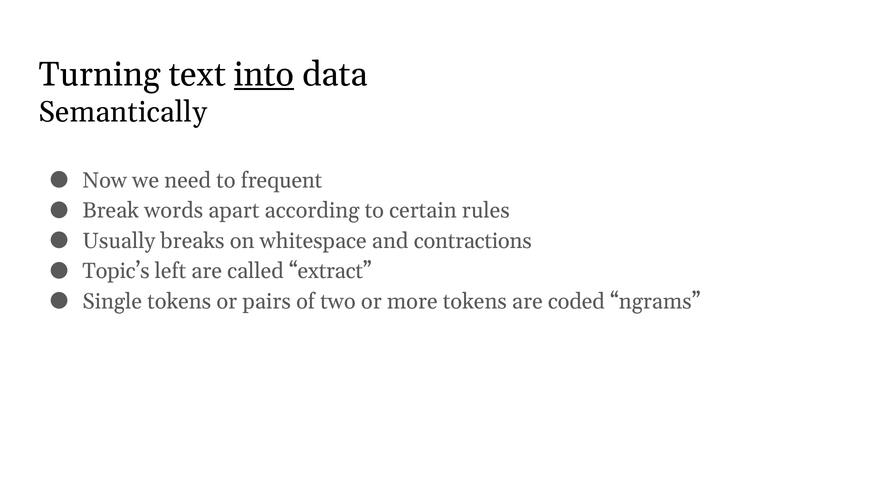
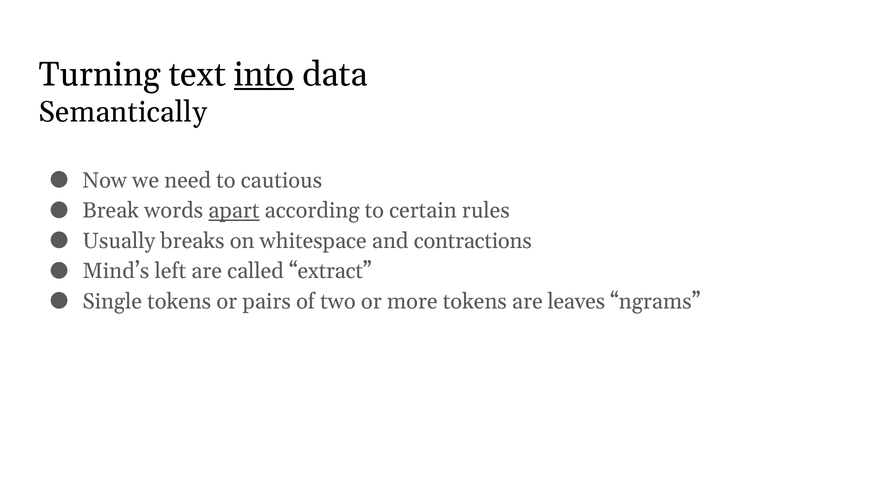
frequent: frequent -> cautious
apart underline: none -> present
Topic’s: Topic’s -> Mind’s
coded: coded -> leaves
